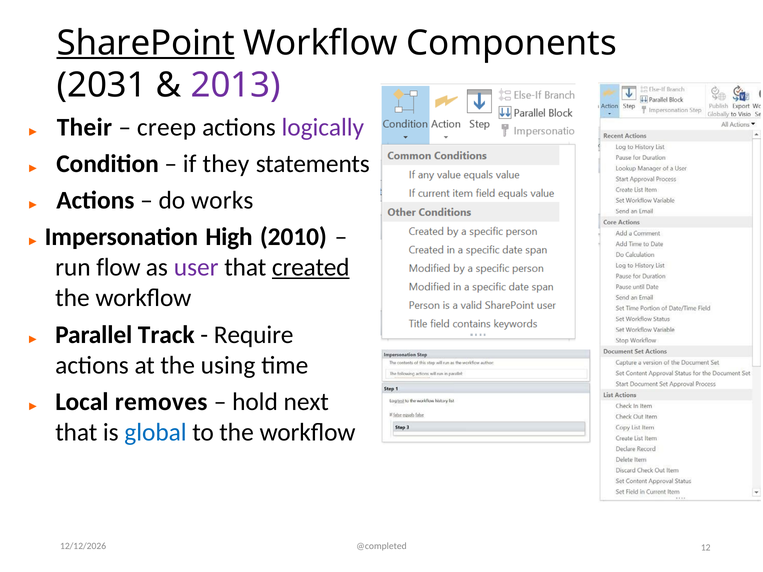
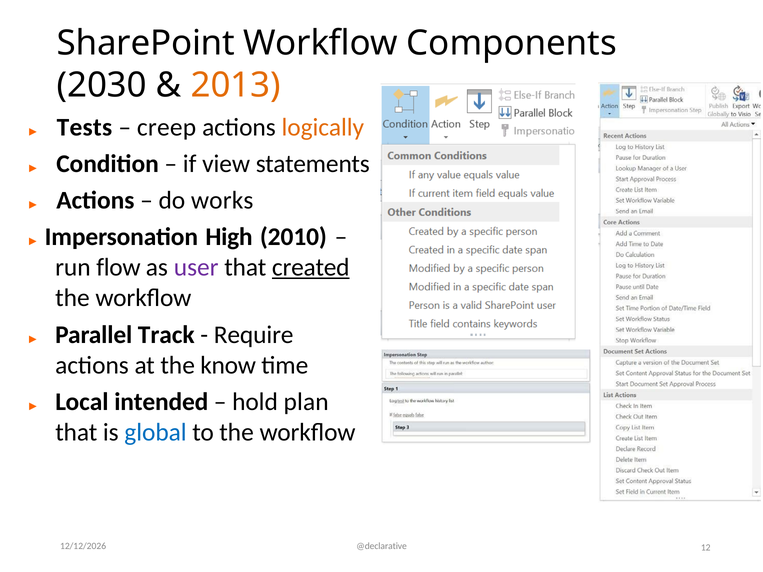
SharePoint underline: present -> none
2031: 2031 -> 2030
2013 colour: purple -> orange
Their: Their -> Tests
logically colour: purple -> orange
they: they -> view
using: using -> know
removes: removes -> intended
next: next -> plan
@completed: @completed -> @declarative
